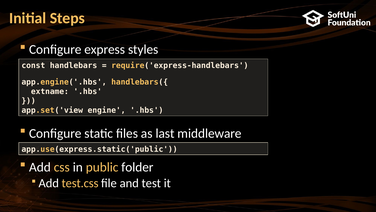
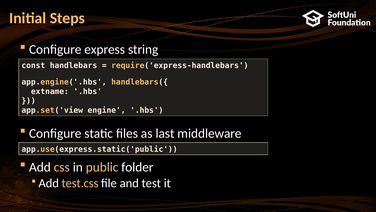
styles: styles -> string
